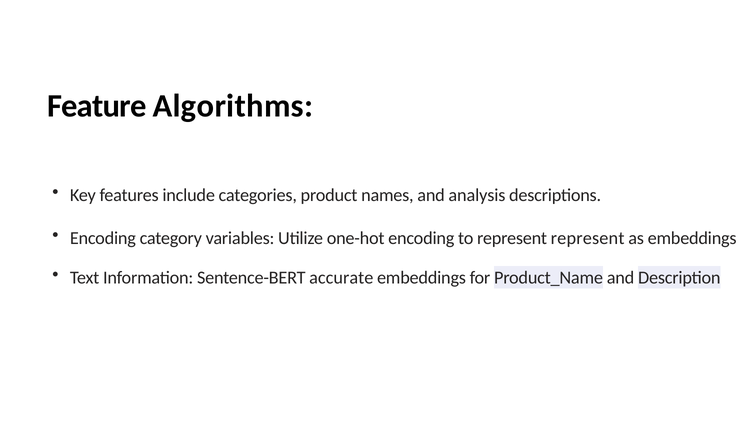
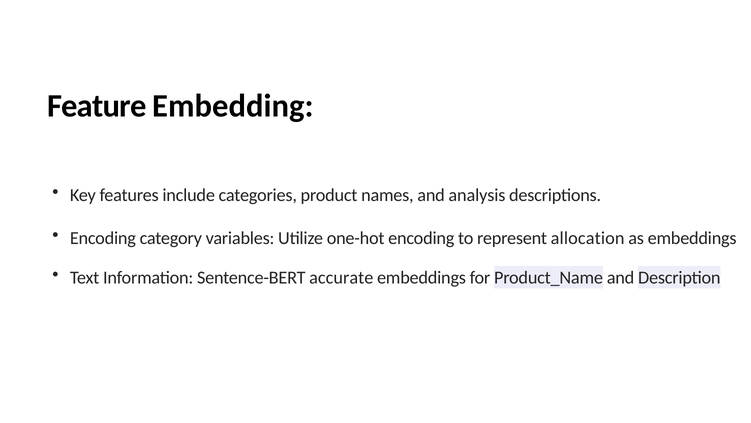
Algorithms: Algorithms -> Embedding
represent represent: represent -> allocation
